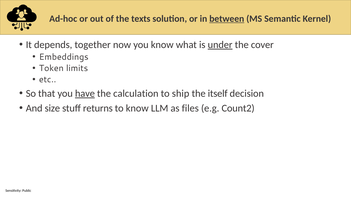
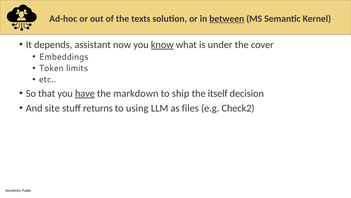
together: together -> assistant
know at (162, 45) underline: none -> present
under underline: present -> none
calculation: calculation -> markdown
size: size -> site
to know: know -> using
Count2: Count2 -> Check2
